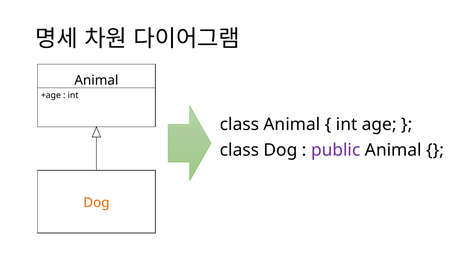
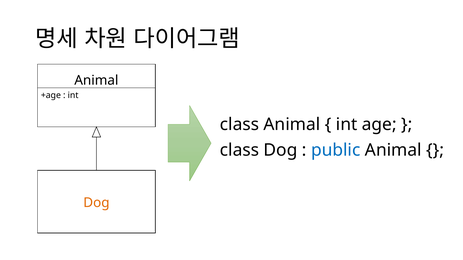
public colour: purple -> blue
